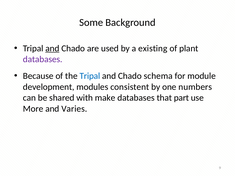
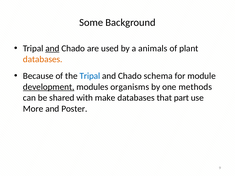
existing: existing -> animals
databases at (43, 59) colour: purple -> orange
development underline: none -> present
consistent: consistent -> organisms
numbers: numbers -> methods
Varies: Varies -> Poster
